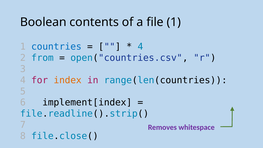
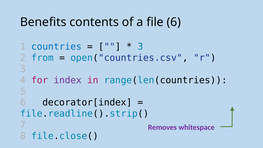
Boolean: Boolean -> Benefits
file 1: 1 -> 6
4 at (140, 47): 4 -> 3
index colour: orange -> purple
implement[index: implement[index -> decorator[index
